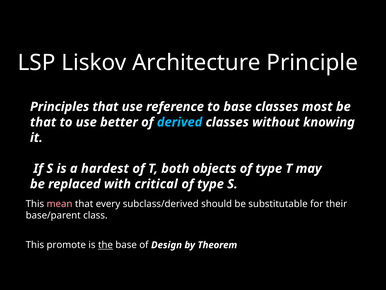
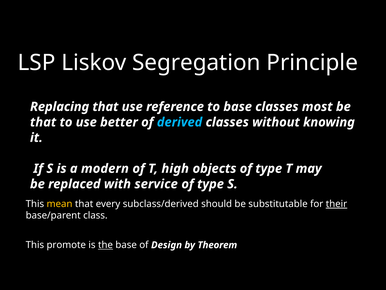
Architecture: Architecture -> Segregation
Principles: Principles -> Replacing
hardest: hardest -> modern
both: both -> high
critical: critical -> service
mean colour: pink -> yellow
their underline: none -> present
